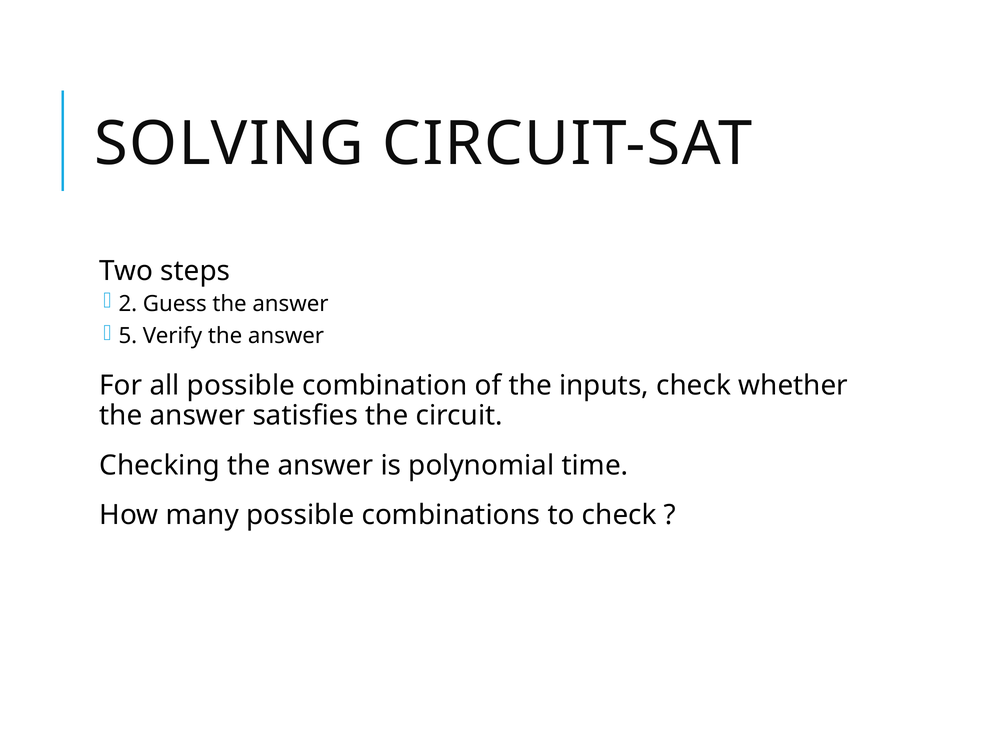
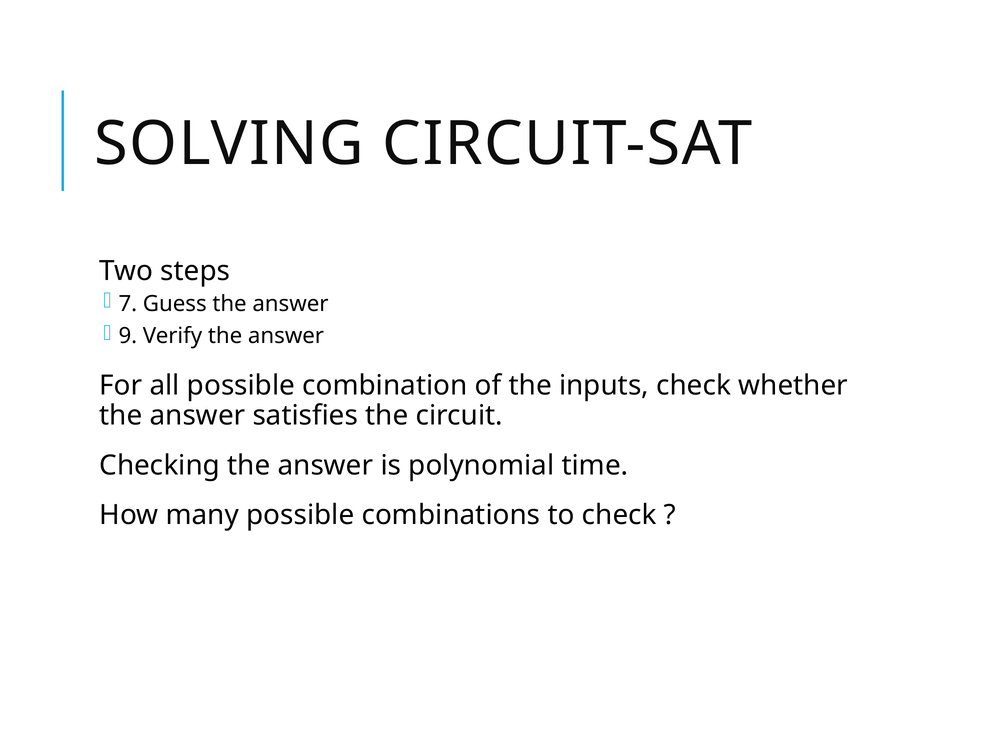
2: 2 -> 7
5: 5 -> 9
